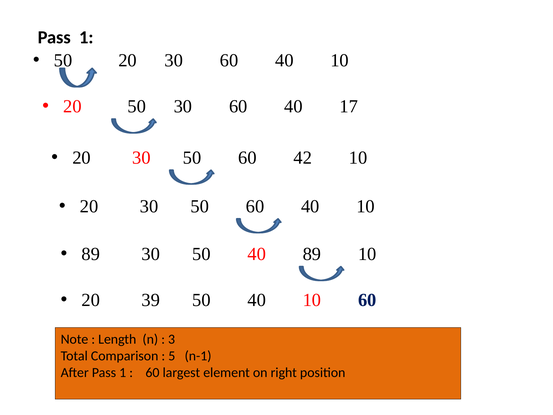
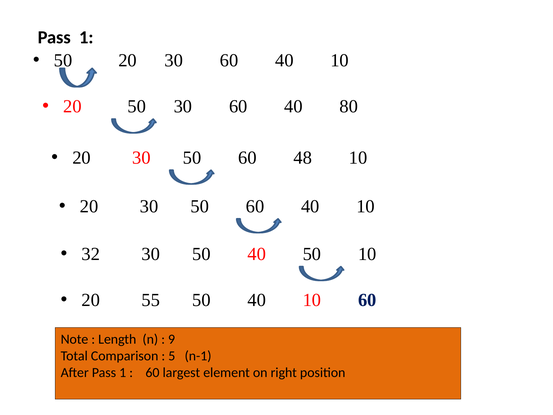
17: 17 -> 80
42: 42 -> 48
89 at (91, 254): 89 -> 32
40 89: 89 -> 50
39: 39 -> 55
3: 3 -> 9
